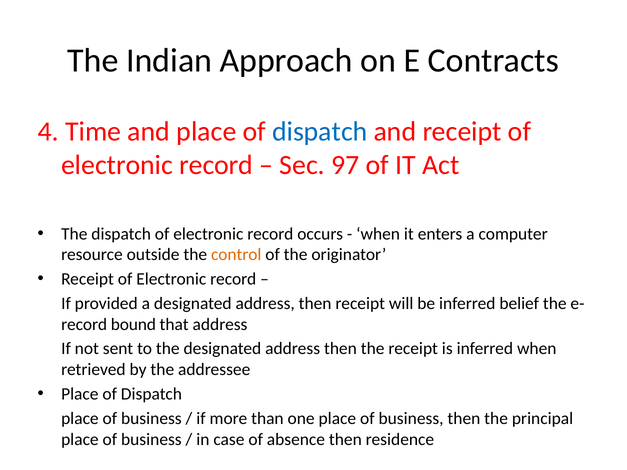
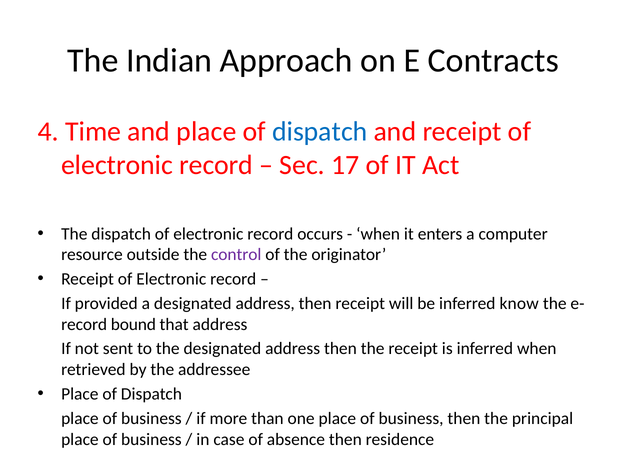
97: 97 -> 17
control colour: orange -> purple
belief: belief -> know
